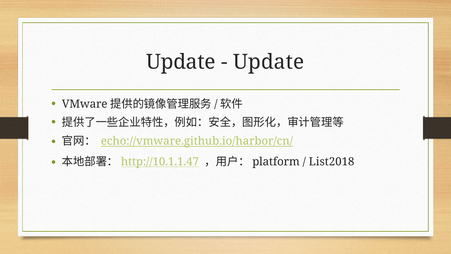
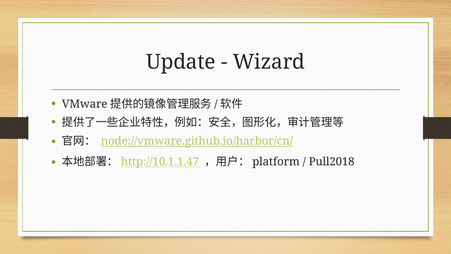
Update at (269, 62): Update -> Wizard
echo://vmware.github.io/harbor/cn/: echo://vmware.github.io/harbor/cn/ -> node://vmware.github.io/harbor/cn/
List2018: List2018 -> Pull2018
